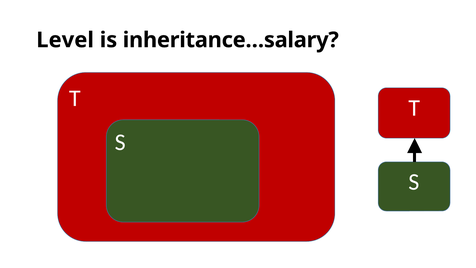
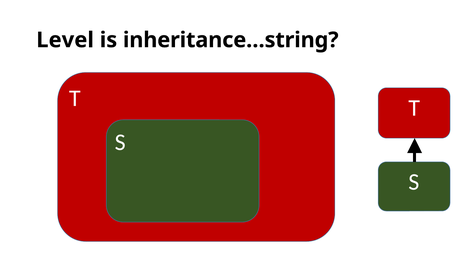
inheritance…salary: inheritance…salary -> inheritance…string
